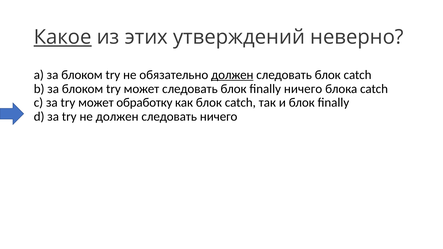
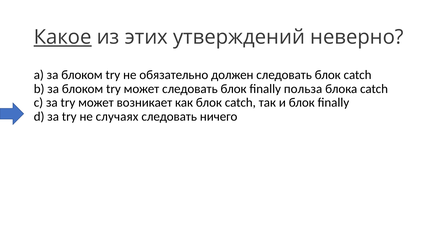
должен at (232, 75) underline: present -> none
finally ничего: ничего -> польза
обработку: обработку -> возникает
не должен: должен -> случаях
